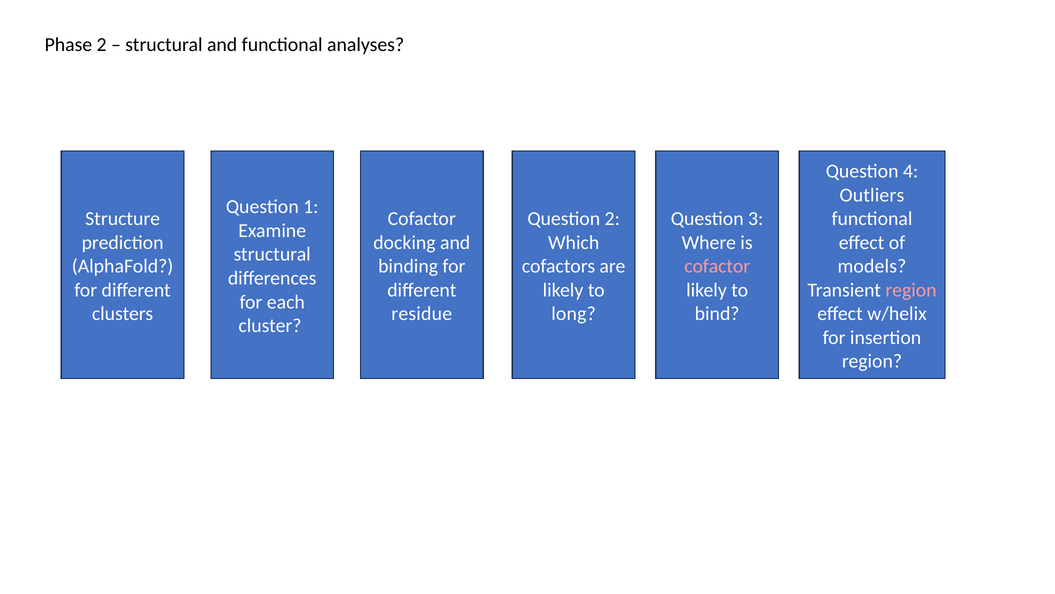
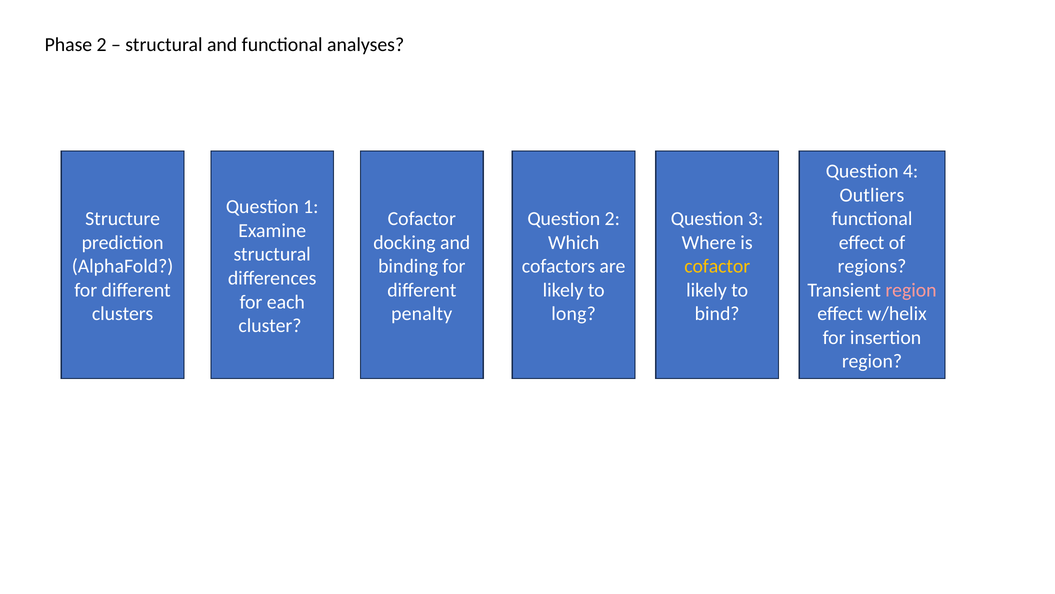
cofactor at (717, 266) colour: pink -> yellow
models: models -> regions
residue: residue -> penalty
